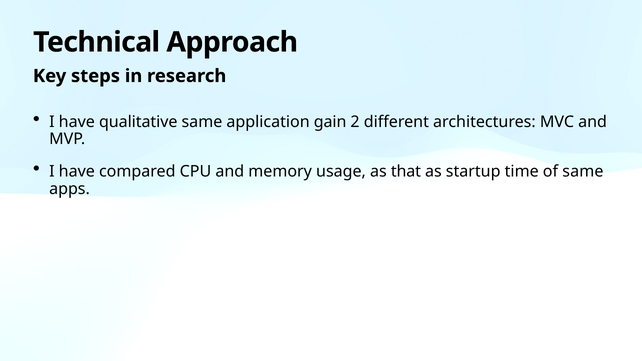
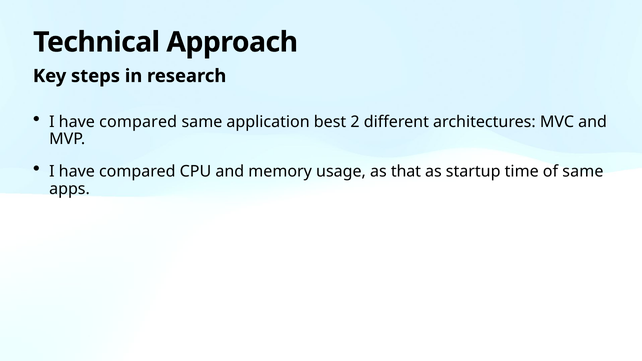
qualitative at (138, 122): qualitative -> compared
gain: gain -> best
